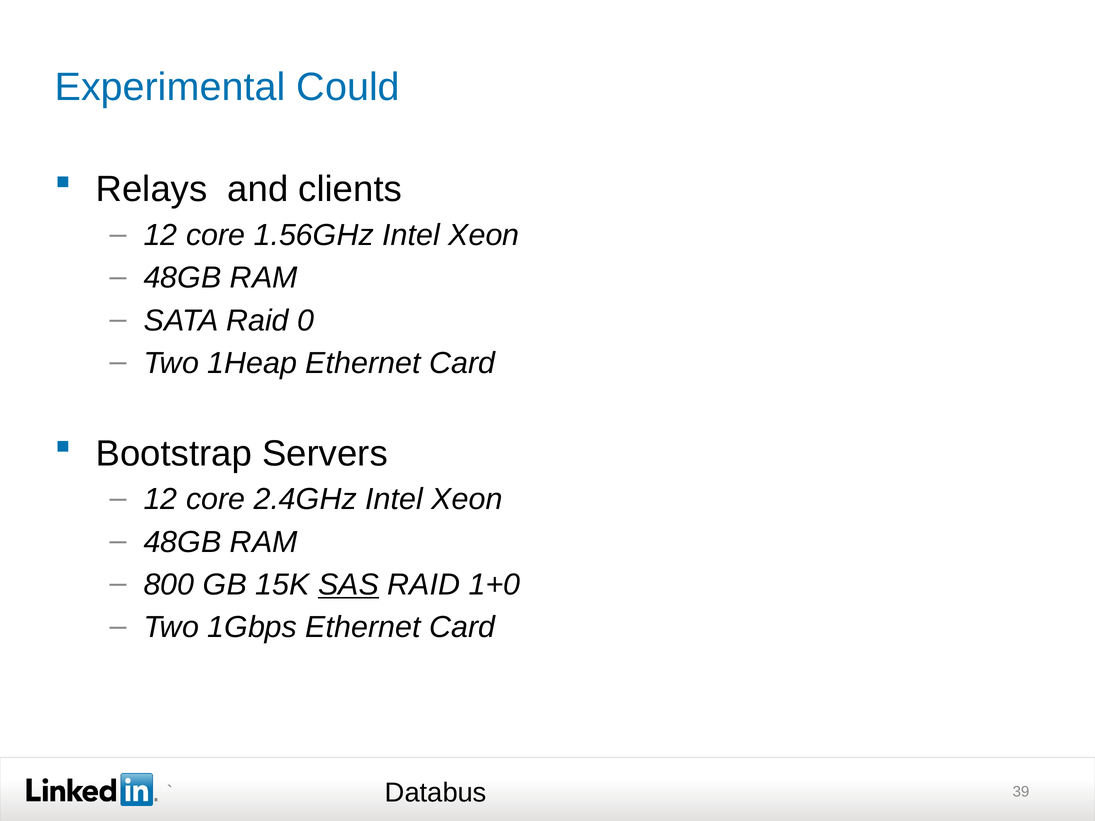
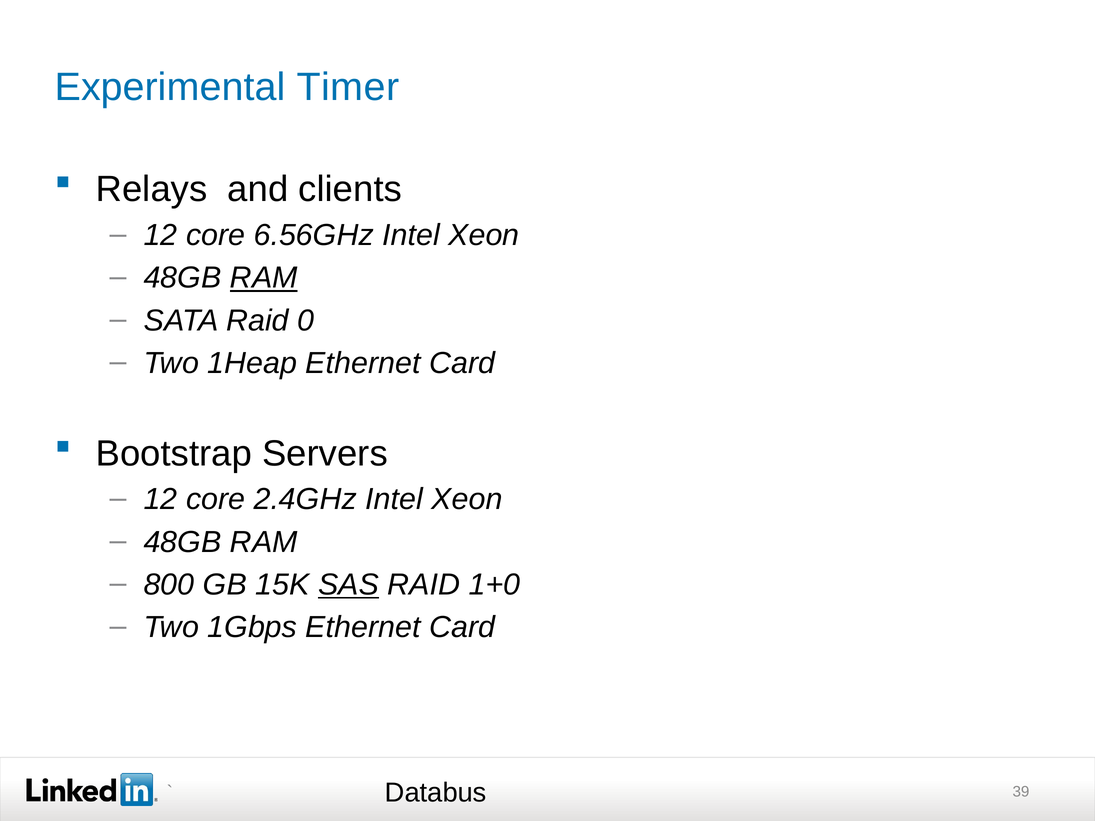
Could: Could -> Timer
1.56GHz: 1.56GHz -> 6.56GHz
RAM at (264, 278) underline: none -> present
